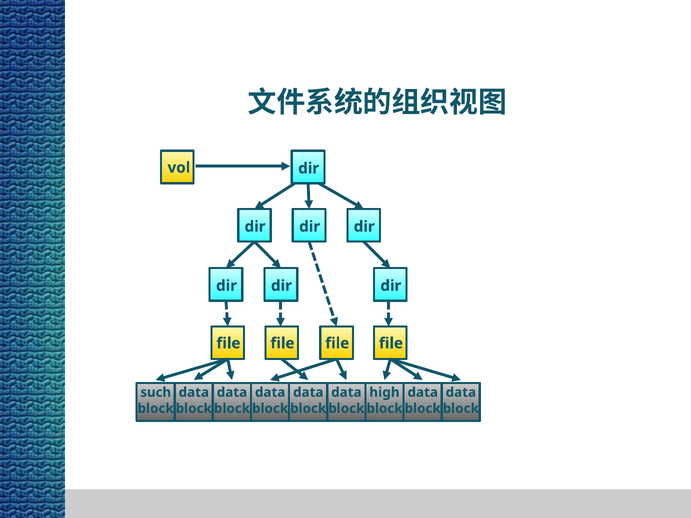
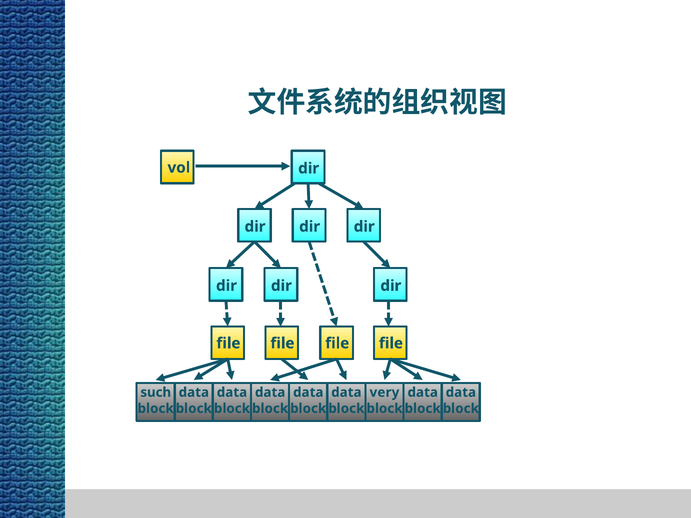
high: high -> very
